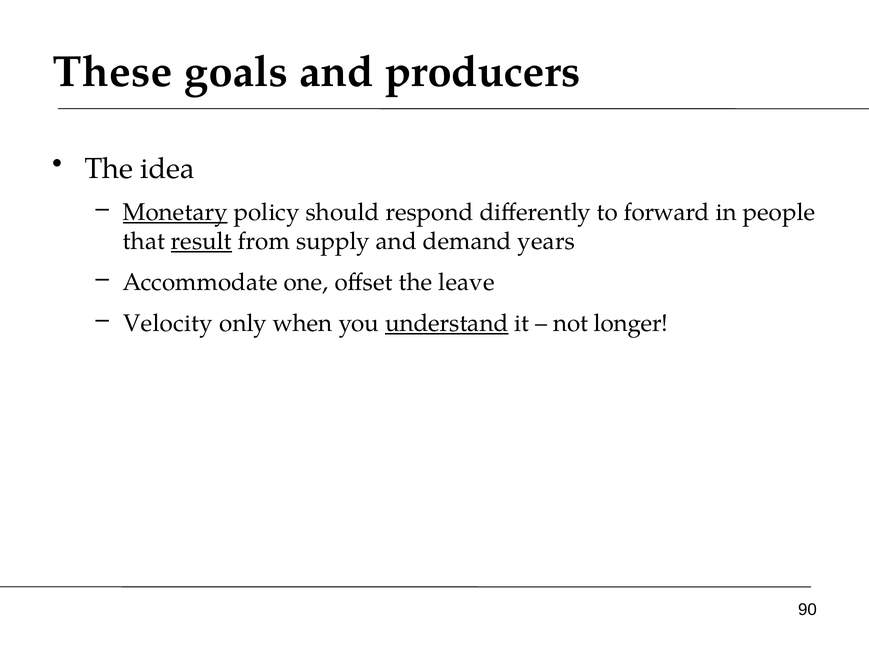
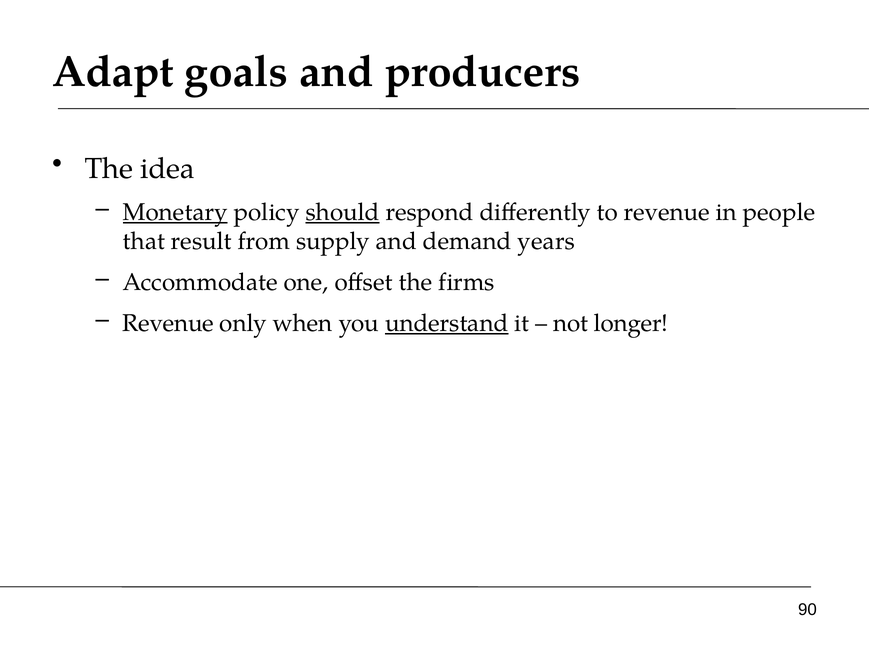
These: These -> Adapt
should underline: none -> present
to forward: forward -> revenue
result underline: present -> none
leave: leave -> firms
Velocity at (168, 323): Velocity -> Revenue
